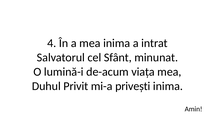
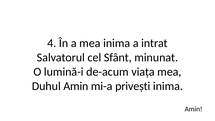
Duhul Privit: Privit -> Amin
